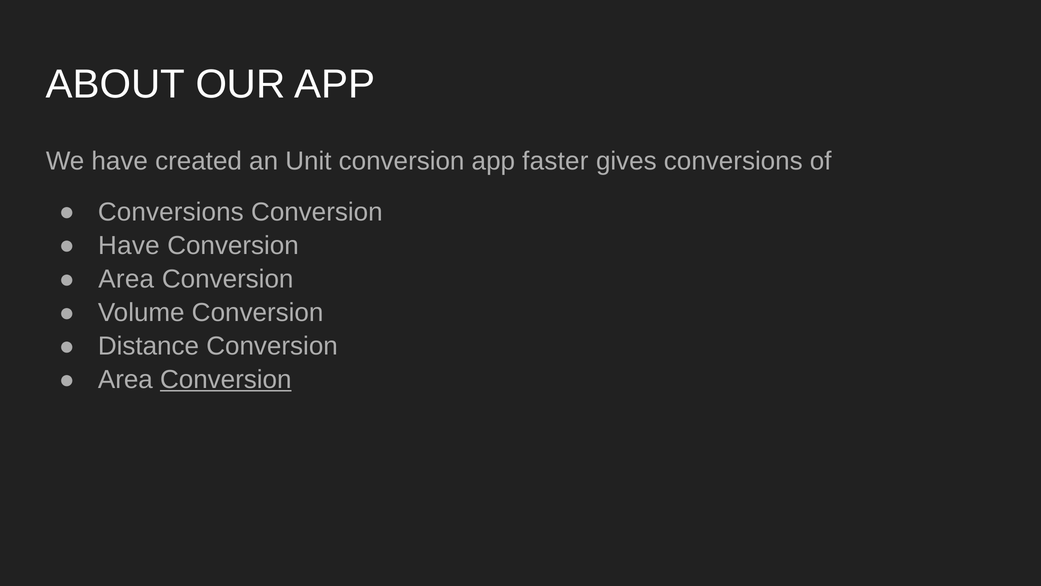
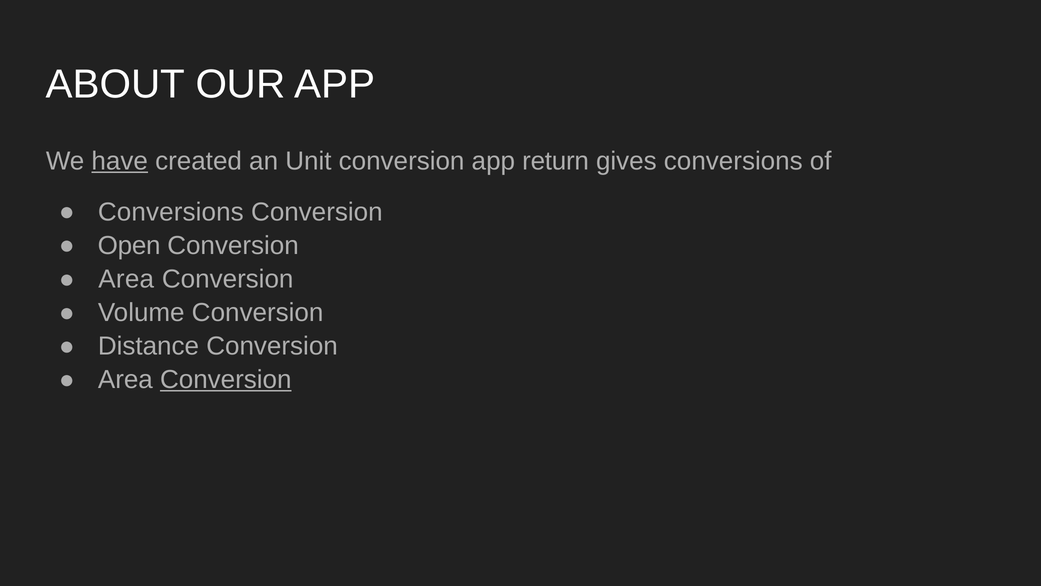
have at (120, 161) underline: none -> present
faster: faster -> return
Have at (129, 245): Have -> Open
